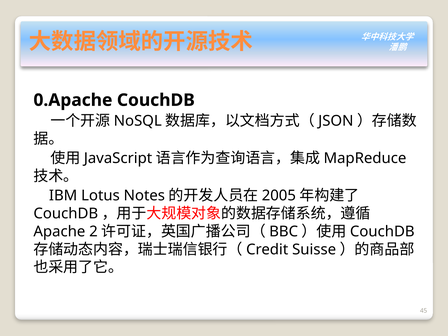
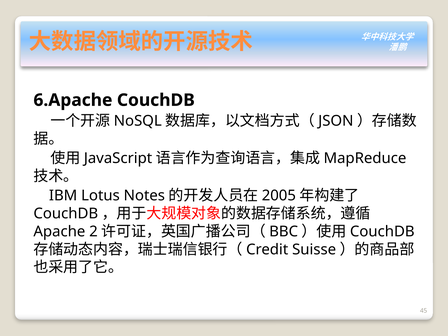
0.Apache: 0.Apache -> 6.Apache
